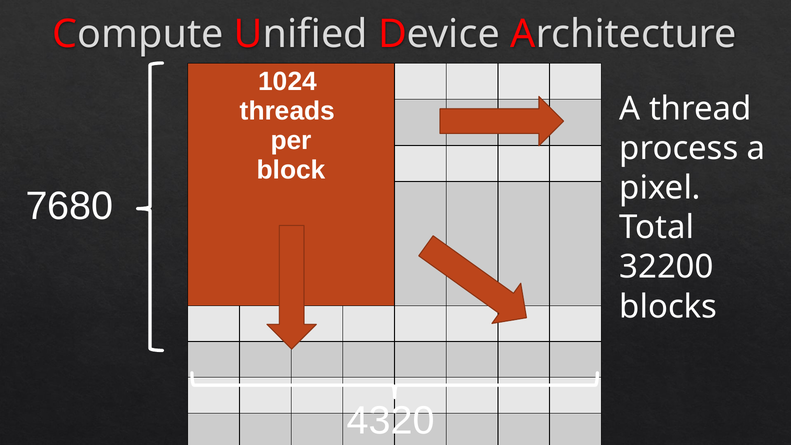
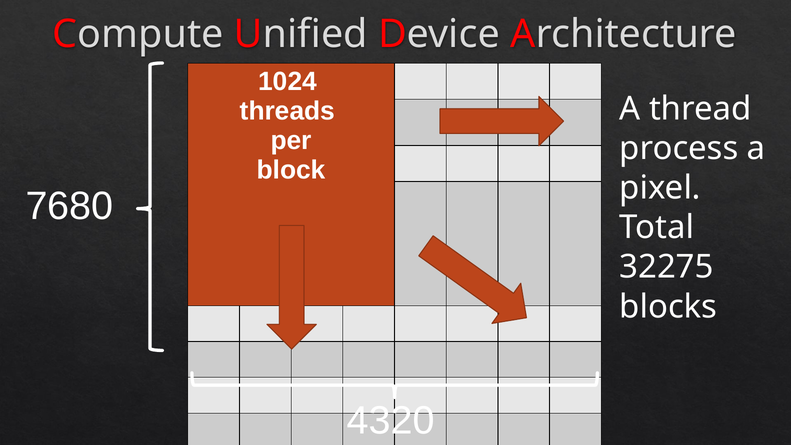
32200: 32200 -> 32275
